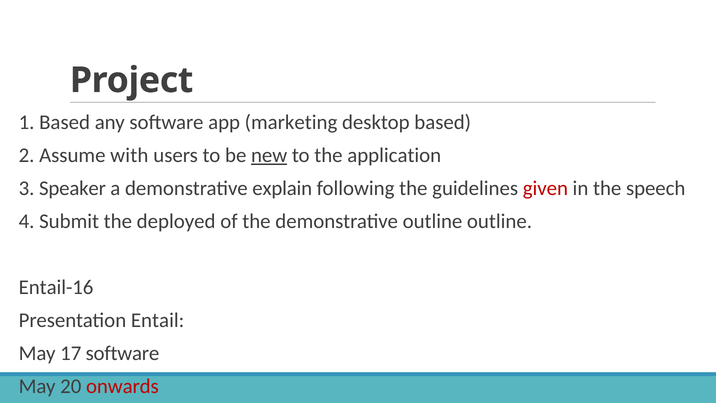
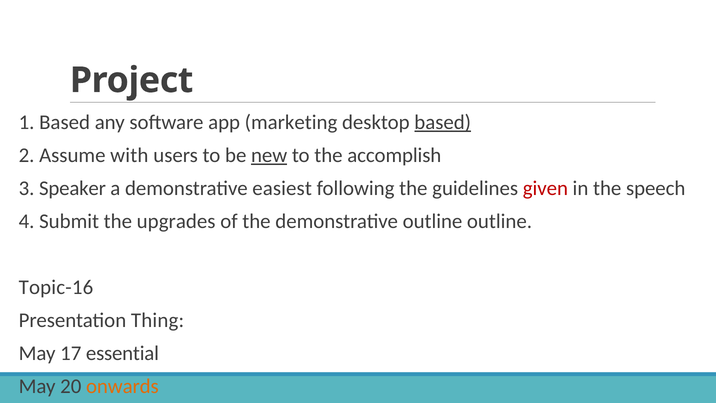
based at (443, 122) underline: none -> present
application: application -> accomplish
explain: explain -> easiest
deployed: deployed -> upgrades
Entail-16: Entail-16 -> Topic-16
Entail: Entail -> Thing
17 software: software -> essential
onwards colour: red -> orange
